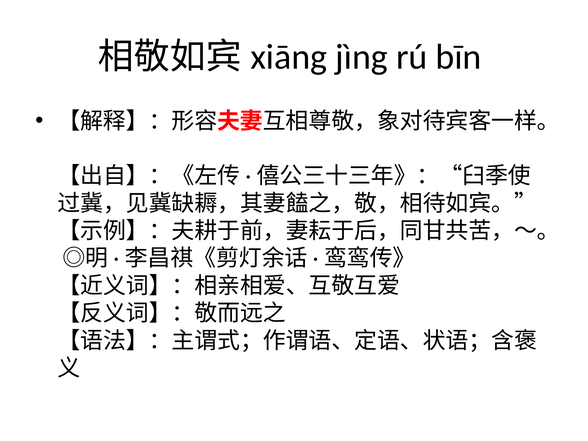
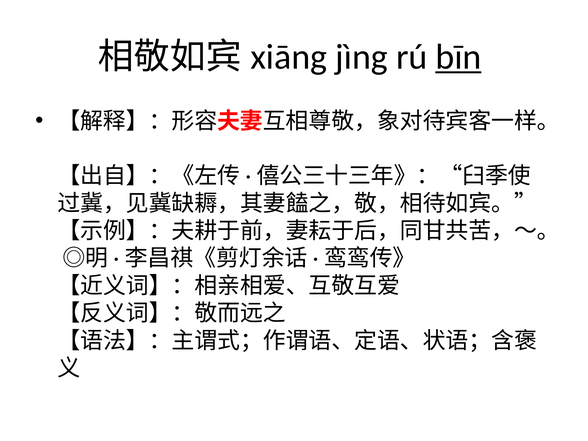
bīn underline: none -> present
